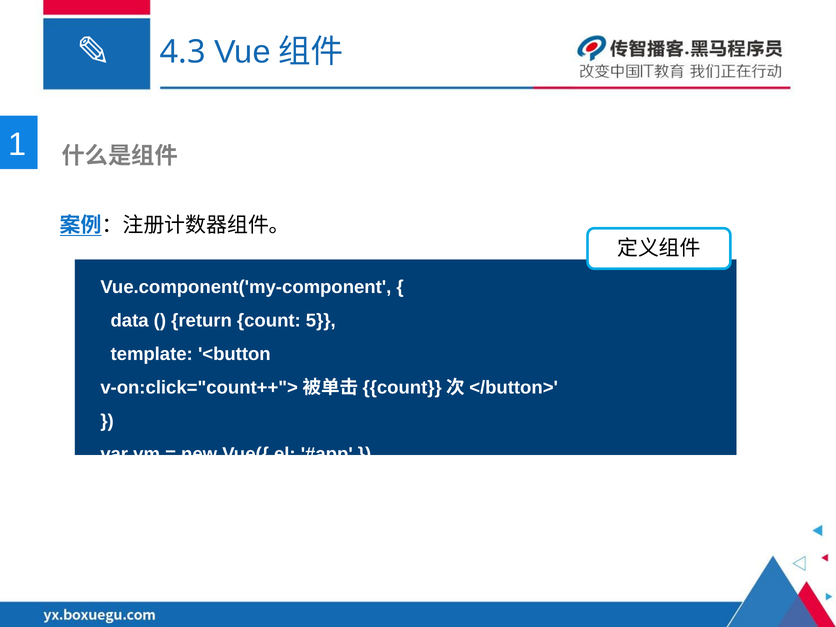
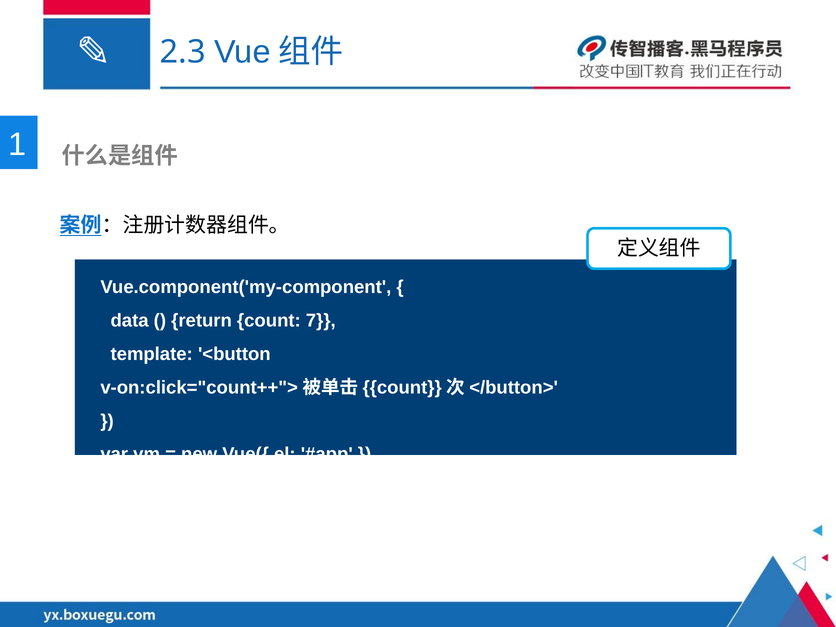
4.3: 4.3 -> 2.3
5: 5 -> 7
